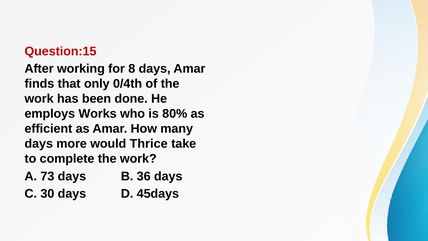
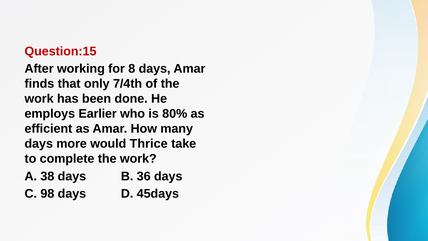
0/4th: 0/4th -> 7/4th
Works: Works -> Earlier
73: 73 -> 38
30: 30 -> 98
